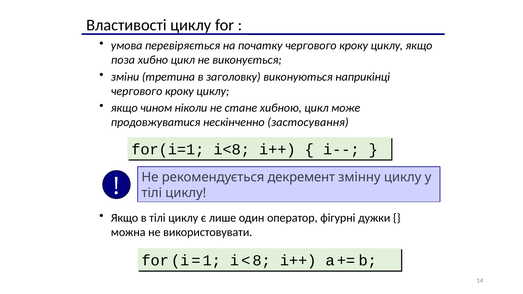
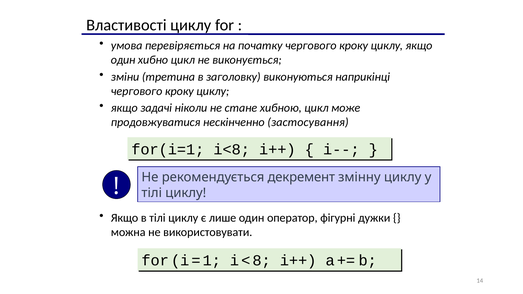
поза at (123, 60): поза -> один
чином: чином -> задачі
